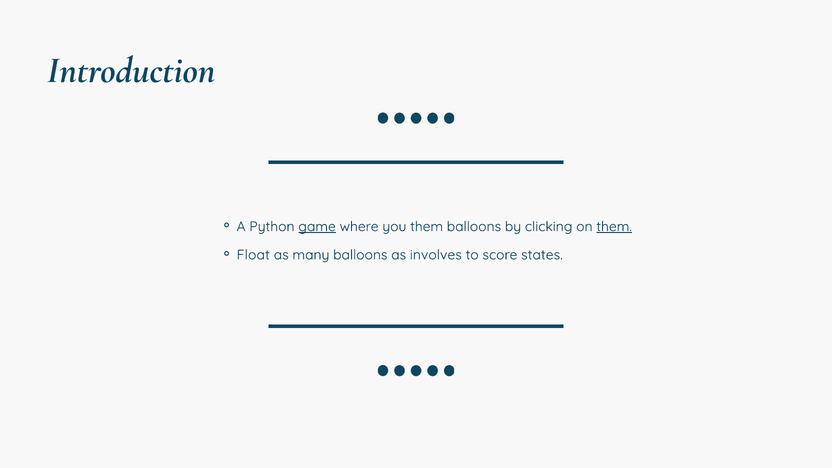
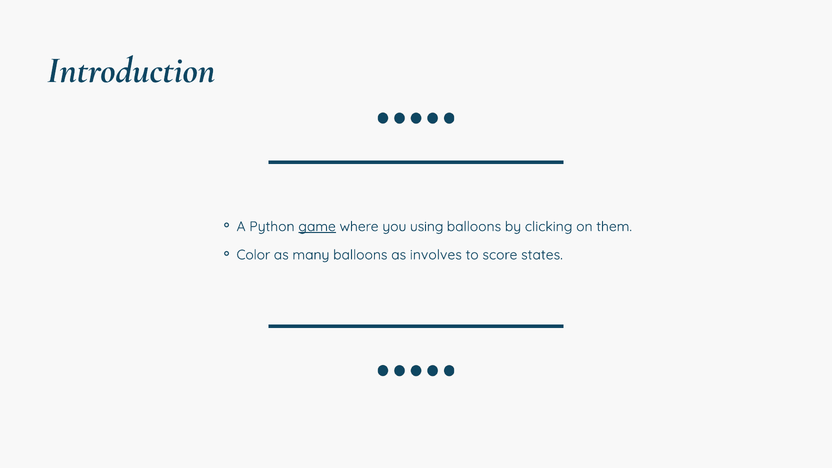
you them: them -> using
them at (614, 227) underline: present -> none
Float: Float -> Color
